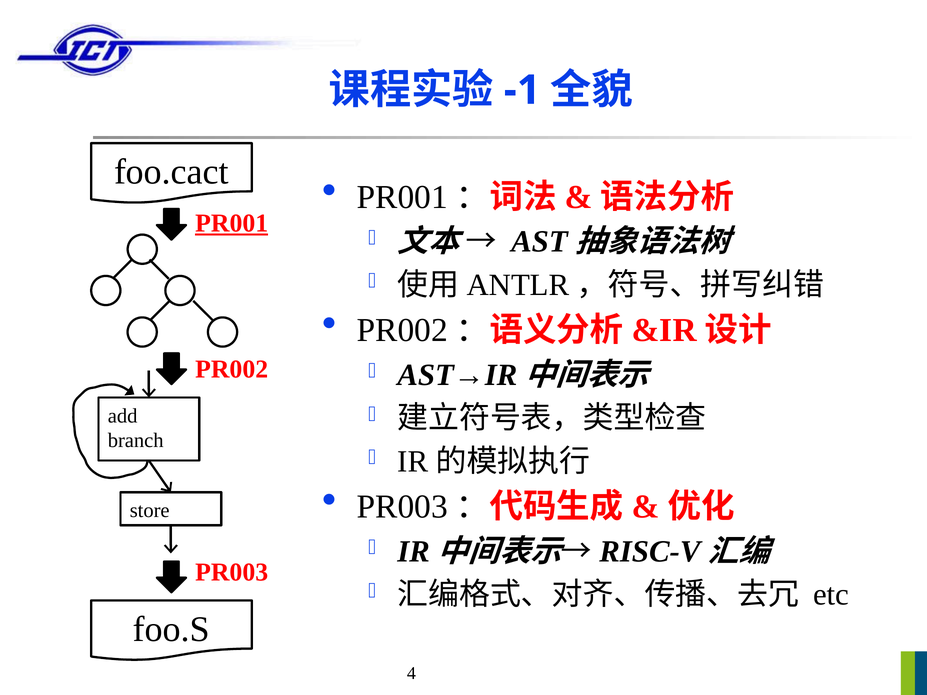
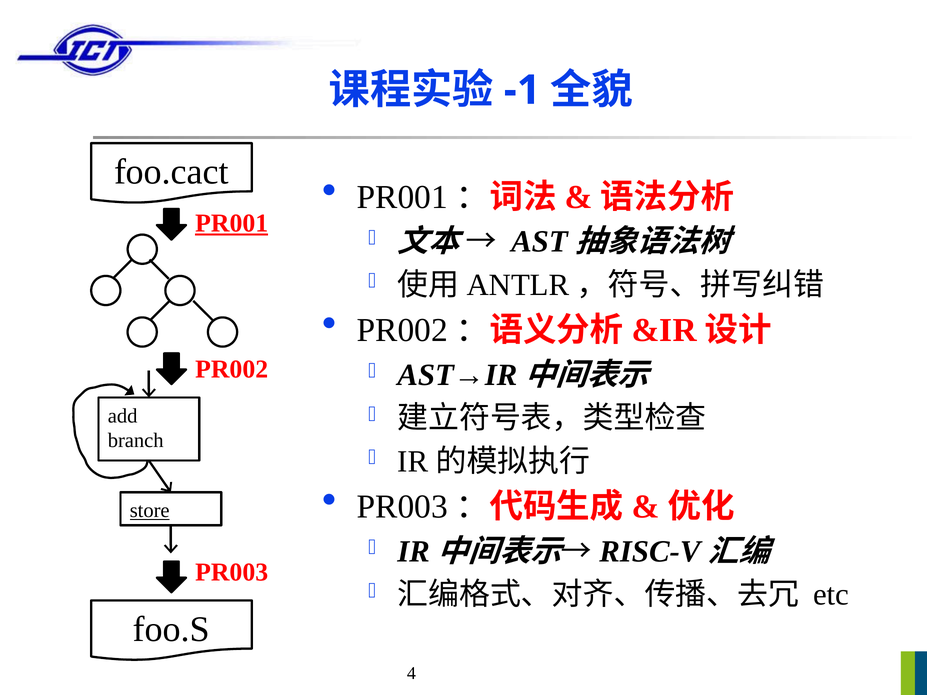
store underline: none -> present
